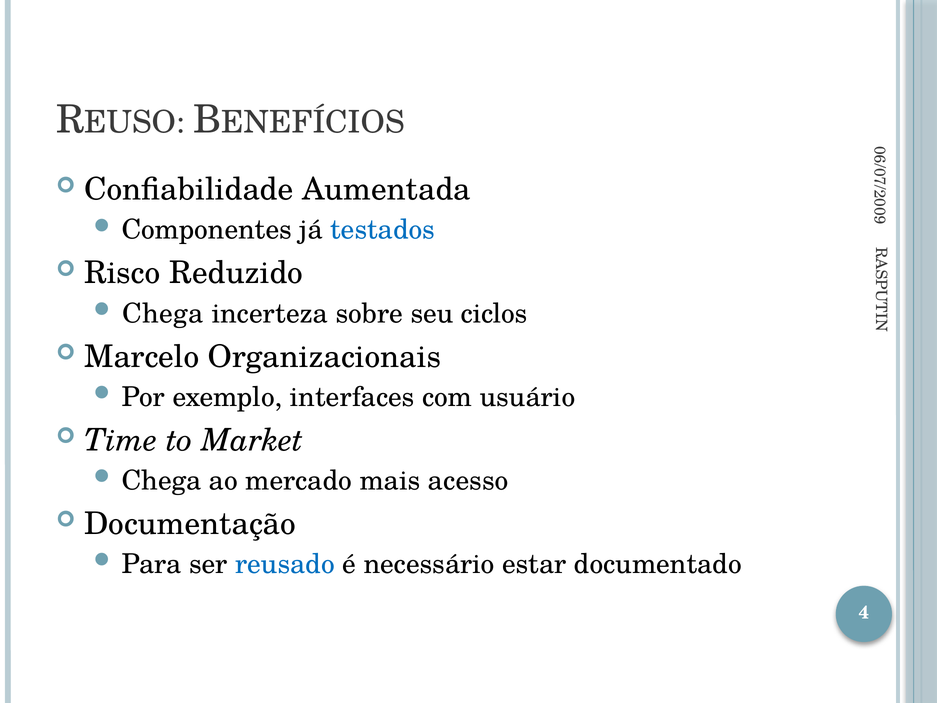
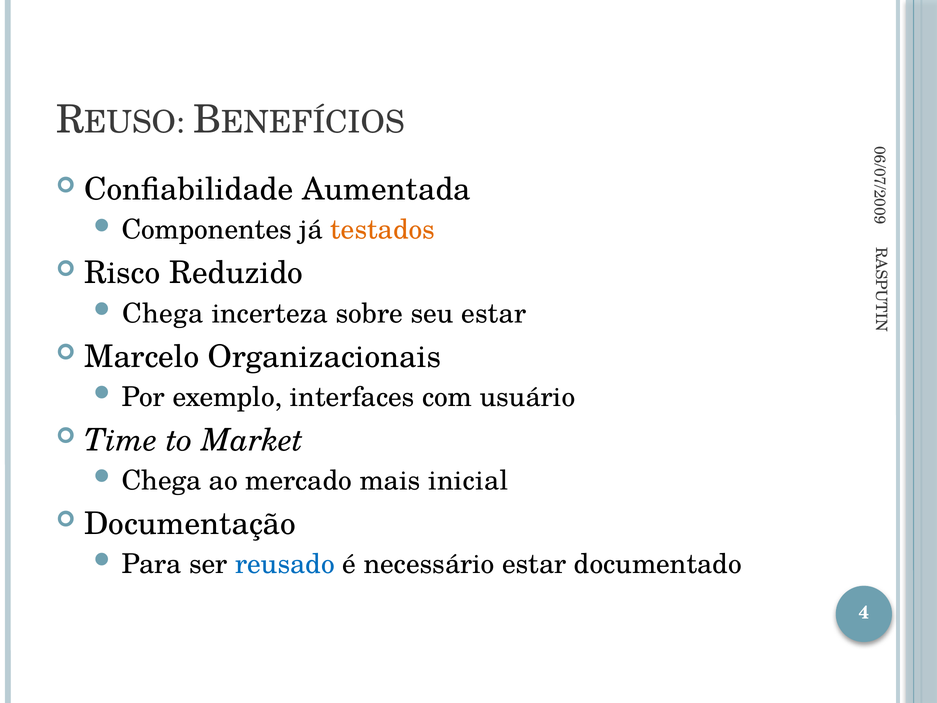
testados colour: blue -> orange
seu ciclos: ciclos -> estar
acesso: acesso -> inicial
